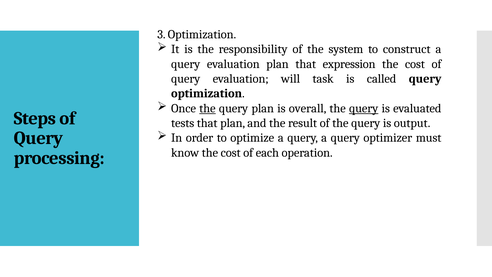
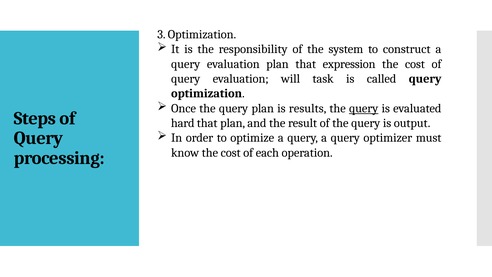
the at (207, 108) underline: present -> none
overall: overall -> results
tests: tests -> hard
